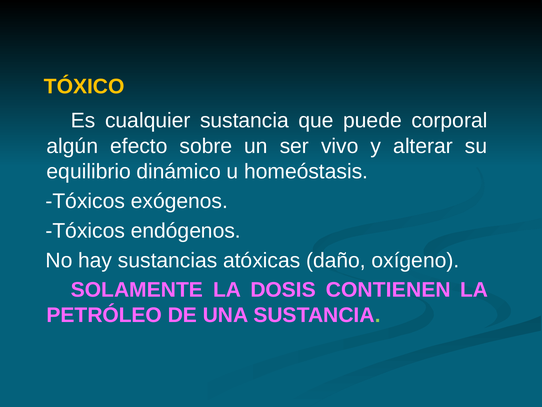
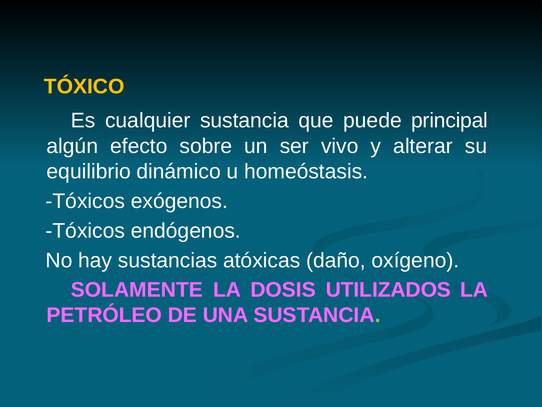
corporal: corporal -> principal
CONTIENEN: CONTIENEN -> UTILIZADOS
